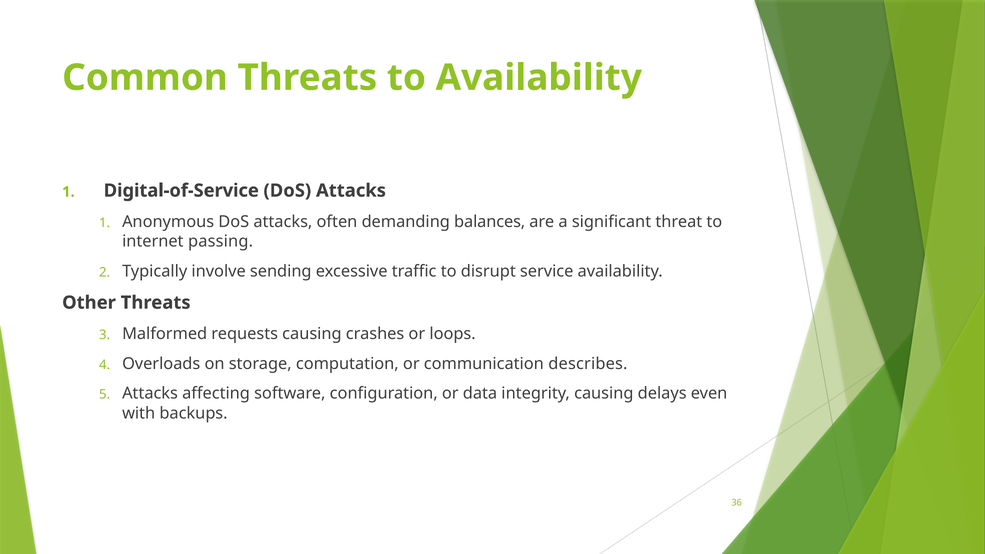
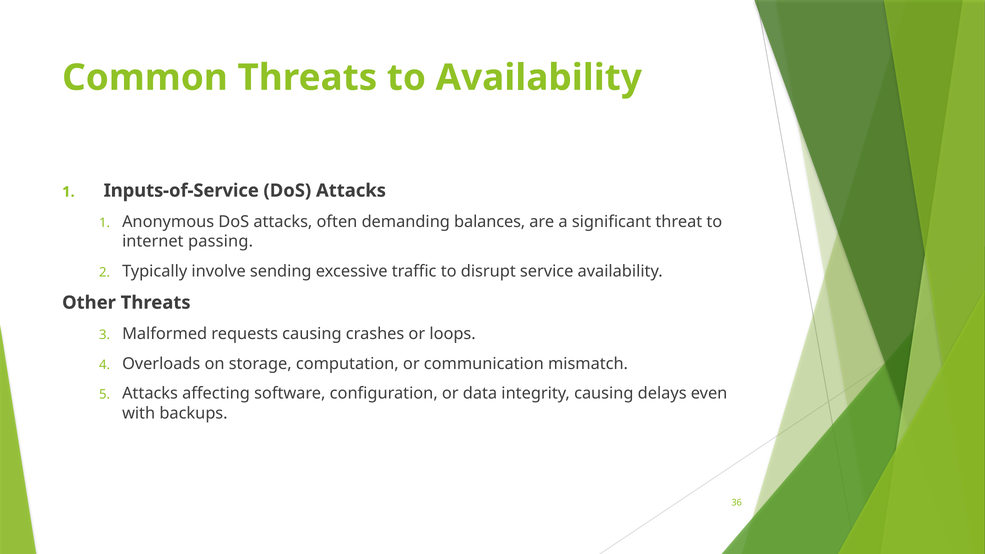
Digital-of-Service: Digital-of-Service -> Inputs-of-Service
describes: describes -> mismatch
